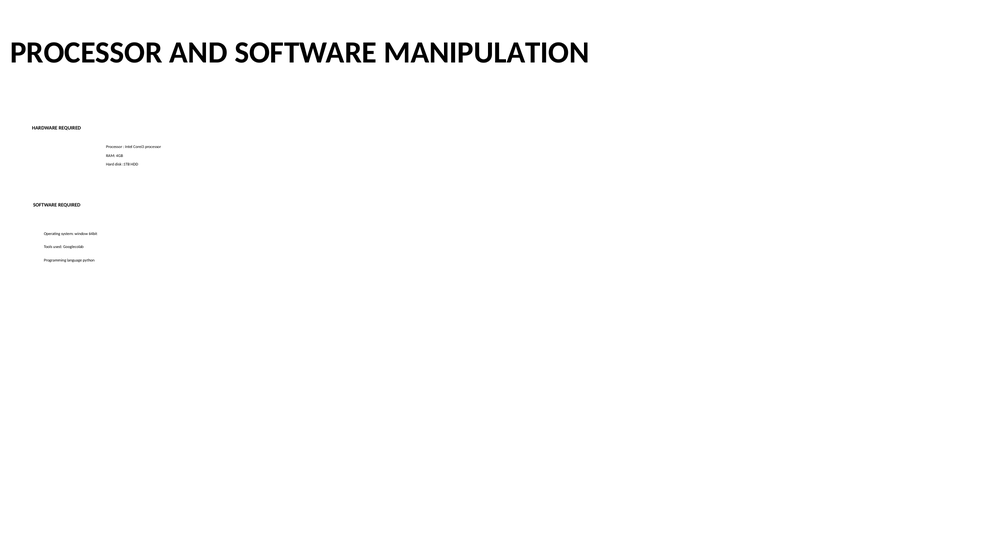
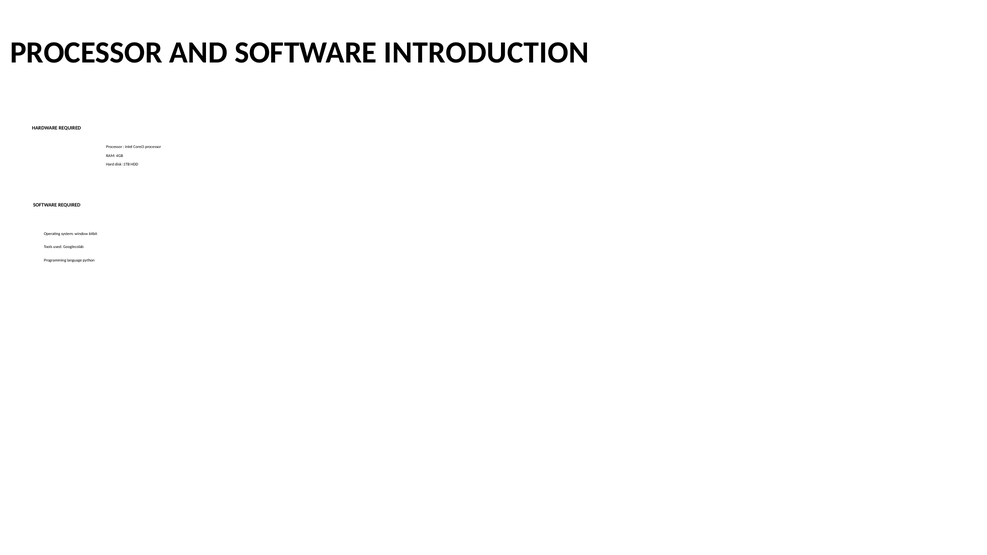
MANIPULATION: MANIPULATION -> INTRODUCTION
